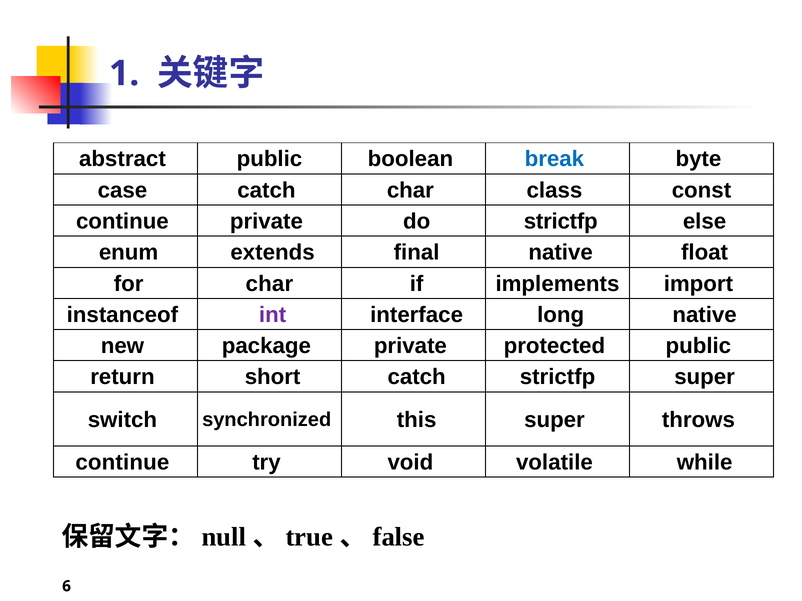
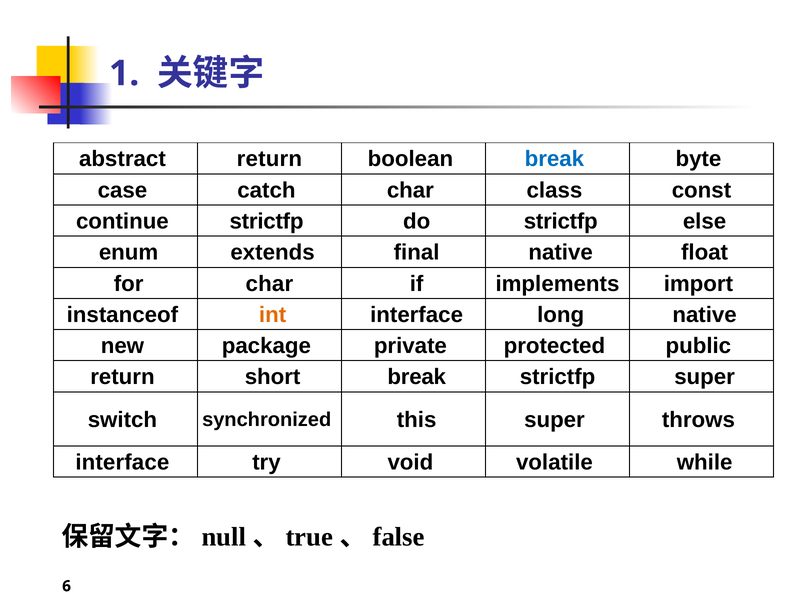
abstract public: public -> return
continue private: private -> strictfp
int colour: purple -> orange
short catch: catch -> break
continue at (122, 463): continue -> interface
